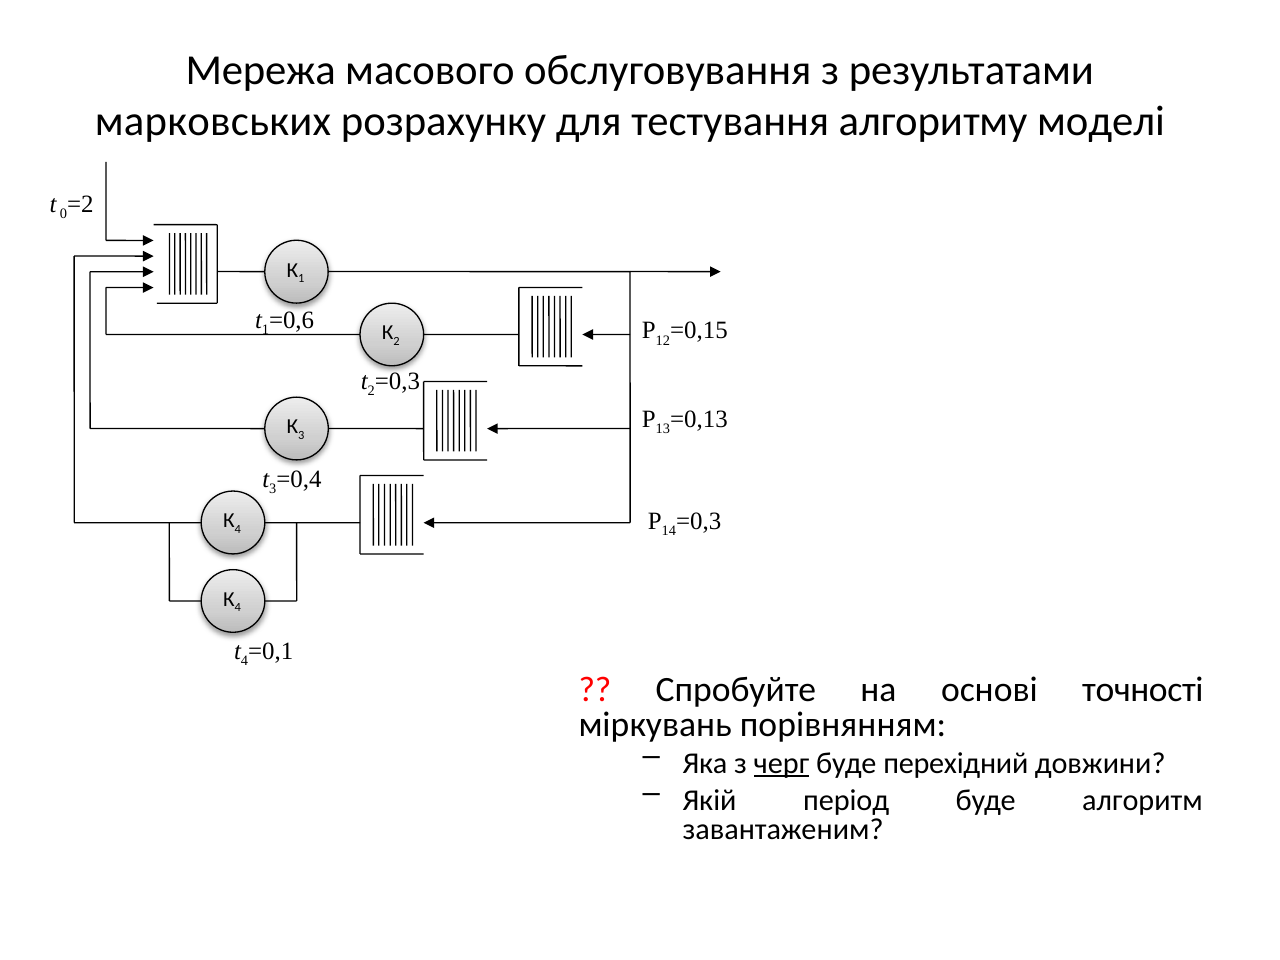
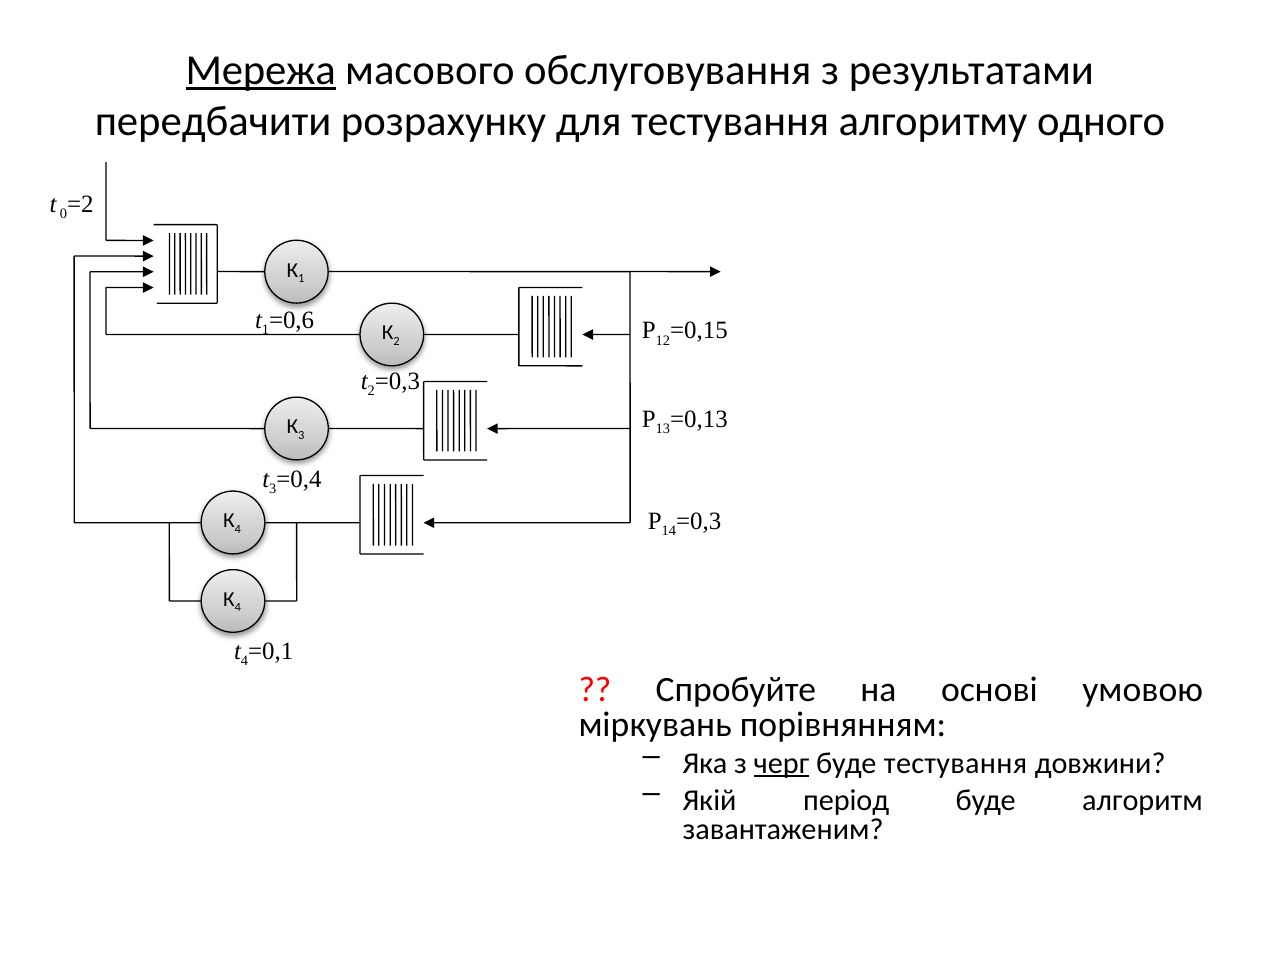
Мережа underline: none -> present
марковських: марковських -> передбачити
моделі: моделі -> одного
точності: точності -> умовою
буде перехідний: перехідний -> тестування
